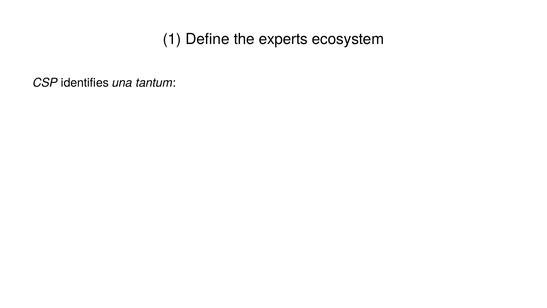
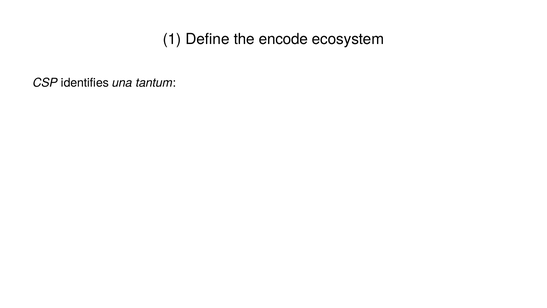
experts: experts -> encode
